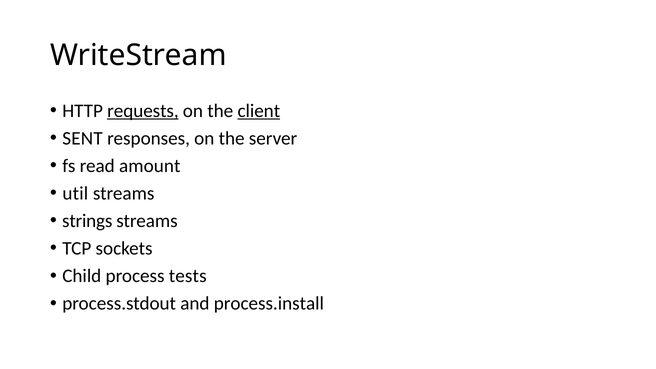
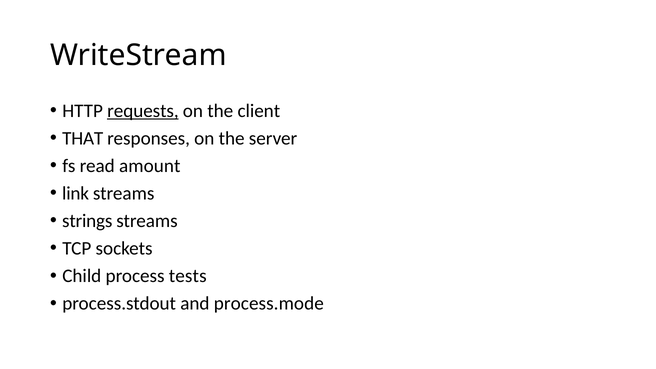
client underline: present -> none
SENT: SENT -> THAT
util: util -> link
process.install: process.install -> process.mode
